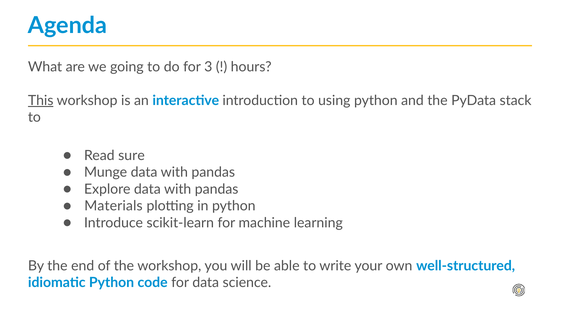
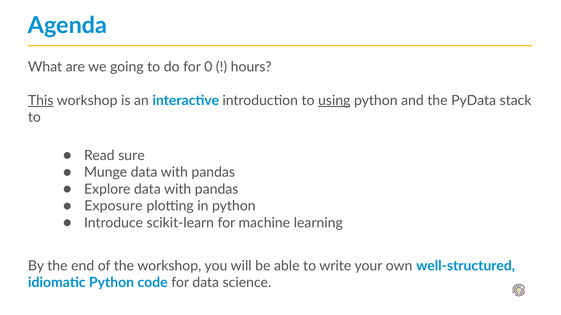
3: 3 -> 0
using underline: none -> present
Materials: Materials -> Exposure
